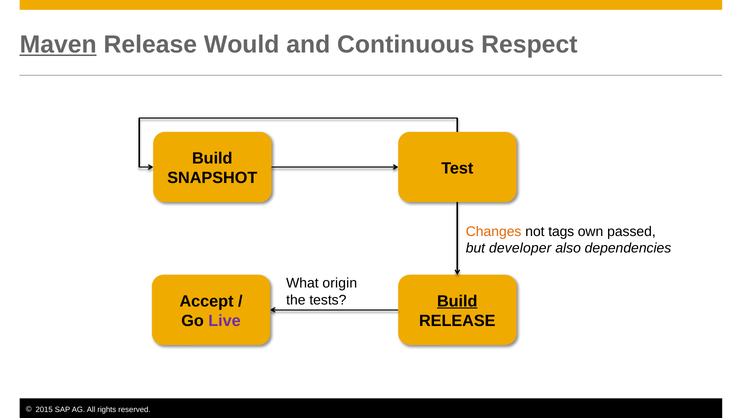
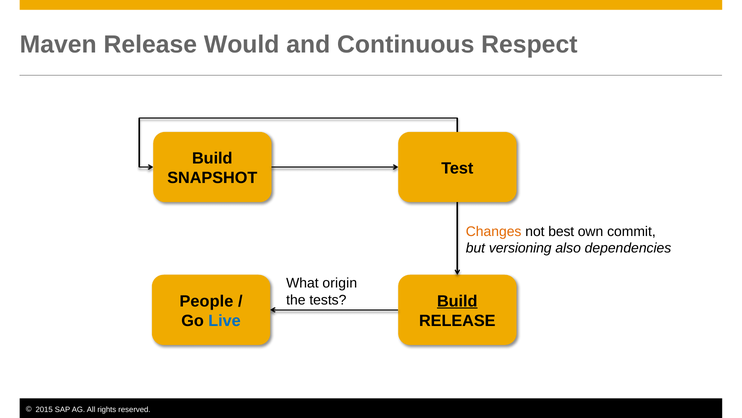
Maven underline: present -> none
tags: tags -> best
passed: passed -> commit
developer: developer -> versioning
Accept: Accept -> People
Live colour: purple -> blue
